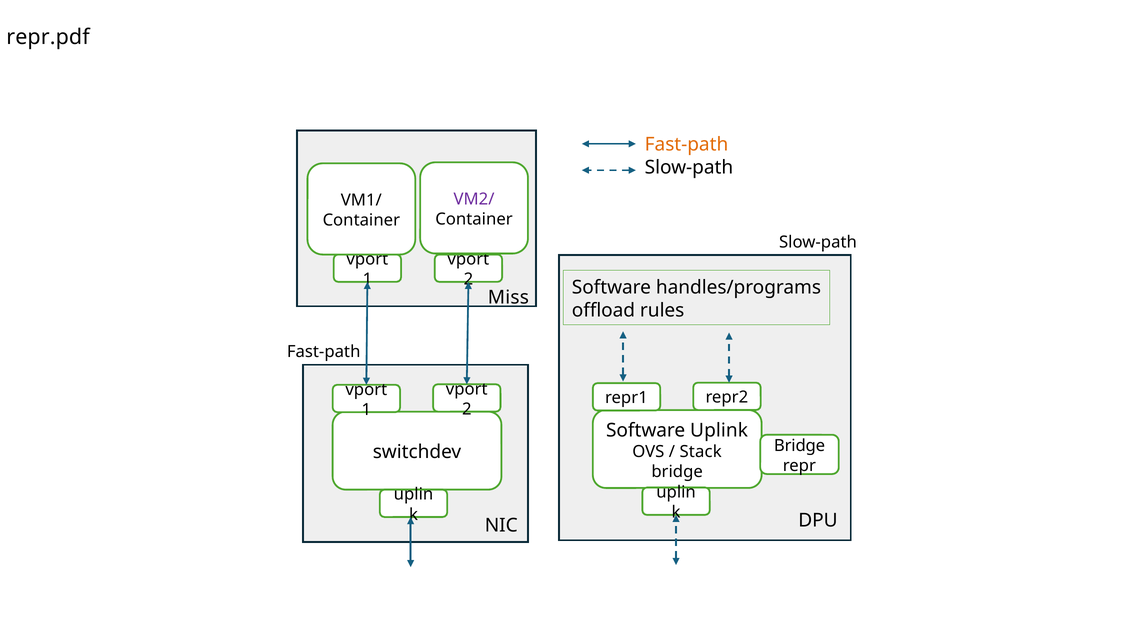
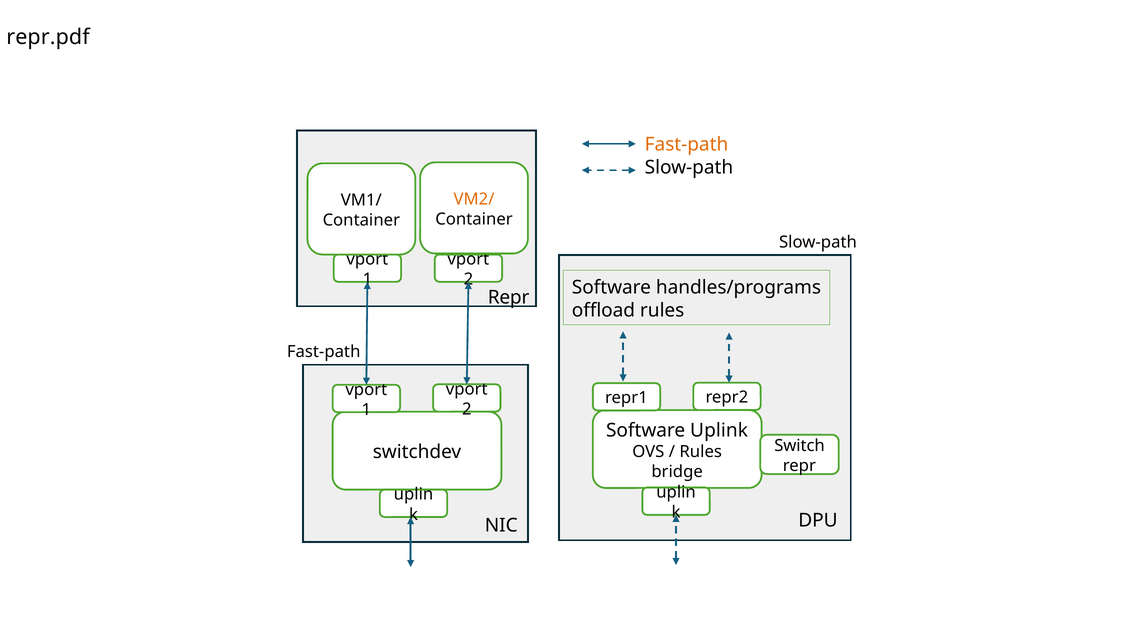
VM2/ colour: purple -> orange
Miss at (508, 297): Miss -> Repr
Bridge at (800, 446): Bridge -> Switch
Stack at (701, 452): Stack -> Rules
